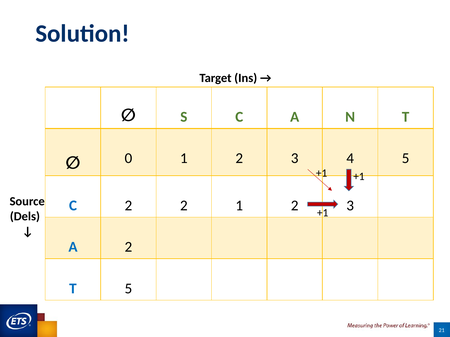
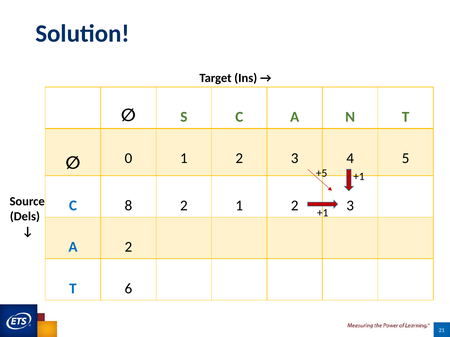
+1 at (322, 173): +1 -> +5
C 2: 2 -> 8
T 5: 5 -> 6
